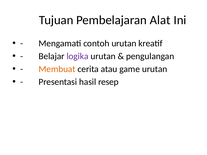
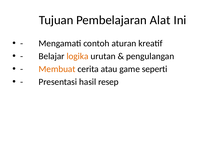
contoh urutan: urutan -> aturan
logika colour: purple -> orange
game urutan: urutan -> seperti
